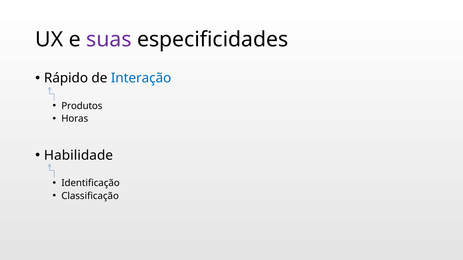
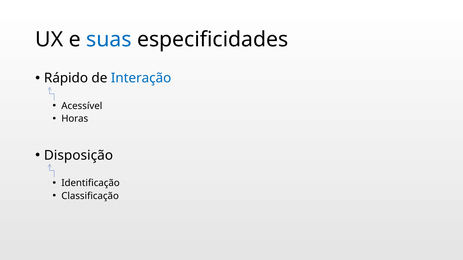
suas colour: purple -> blue
Produtos: Produtos -> Acessível
Habilidade: Habilidade -> Disposição
